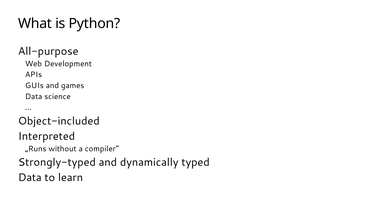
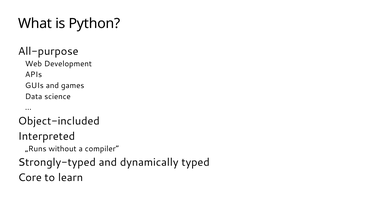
Data at (30, 178): Data -> Core
